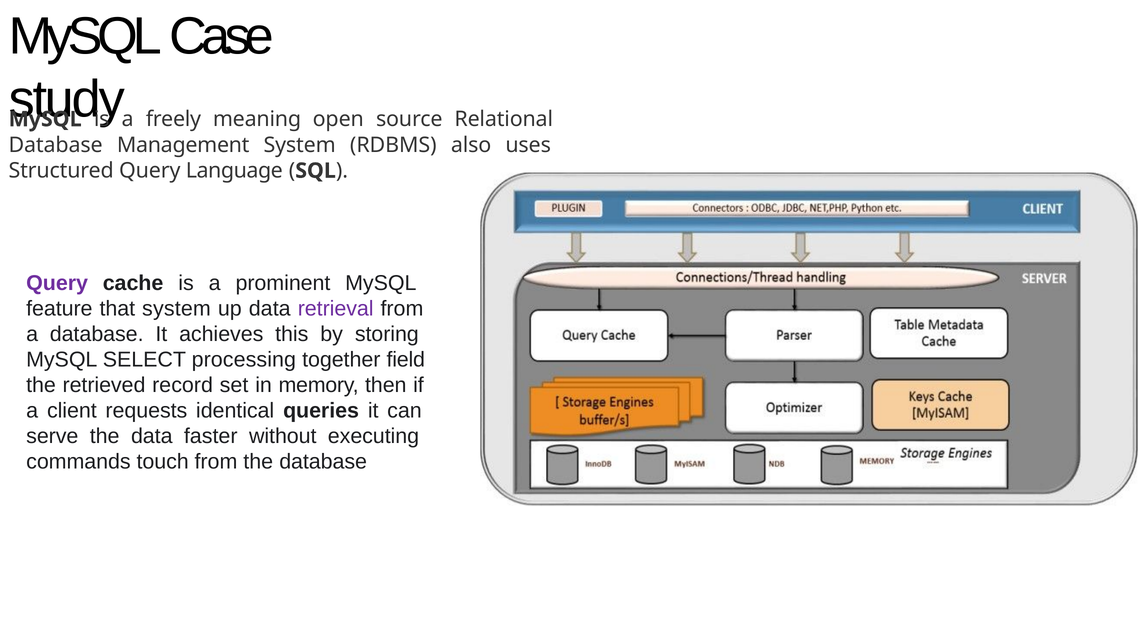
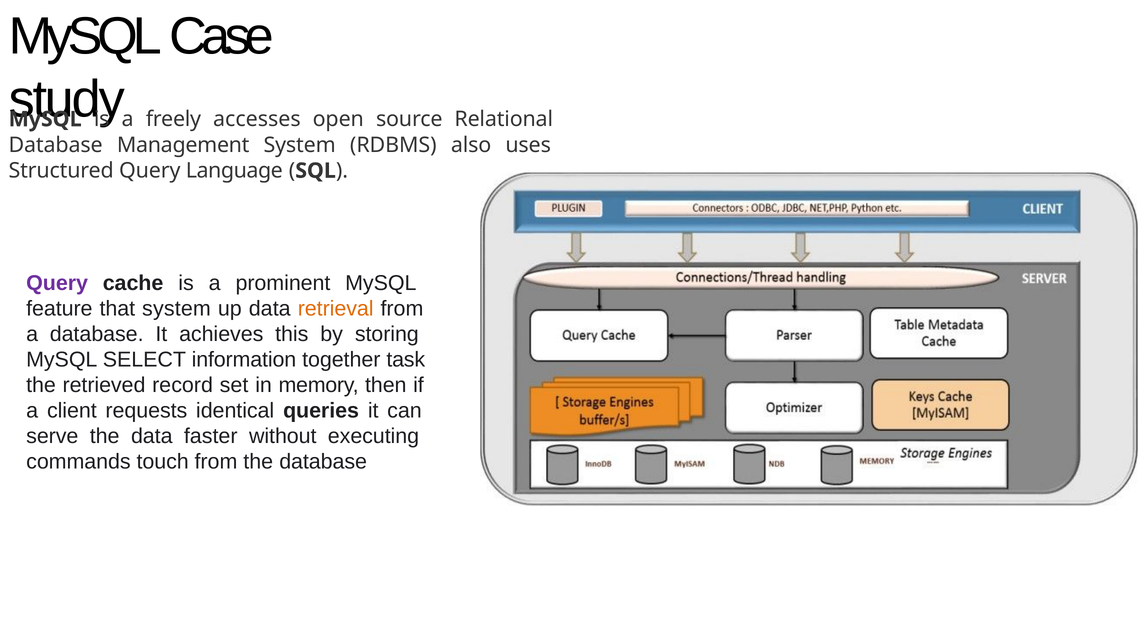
meaning: meaning -> accesses
retrieval colour: purple -> orange
processing: processing -> information
field: field -> task
